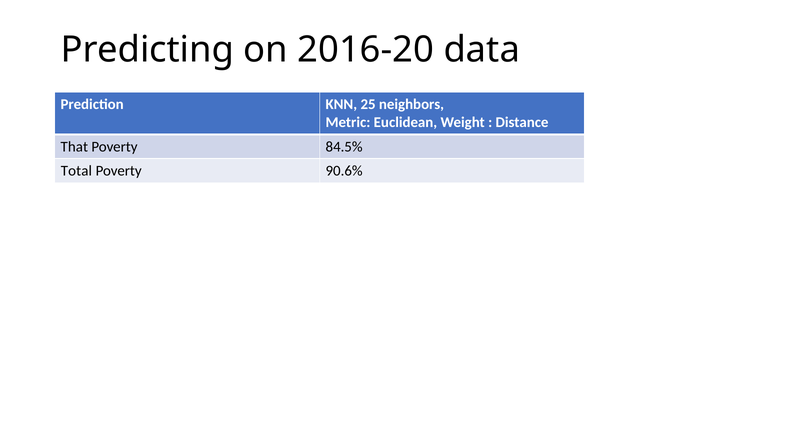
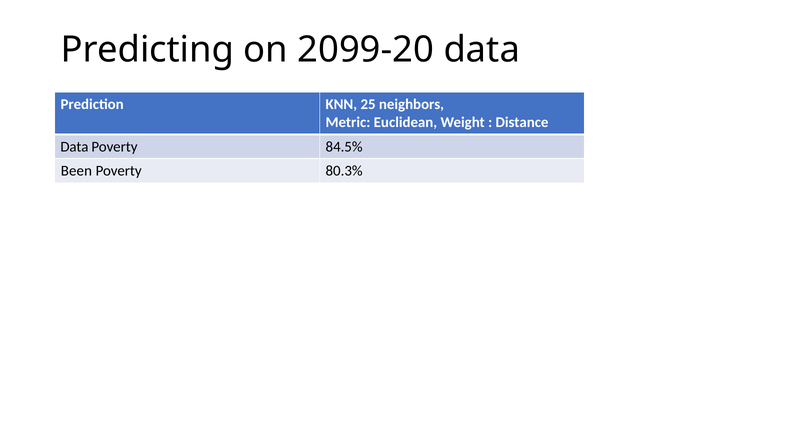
2016-20: 2016-20 -> 2099-20
That at (74, 147): That -> Data
Total: Total -> Been
90.6%: 90.6% -> 80.3%
